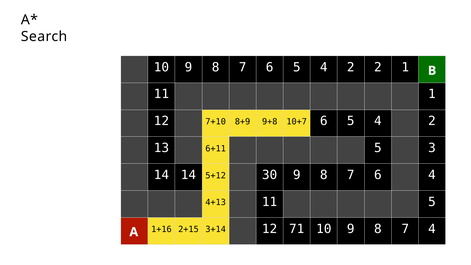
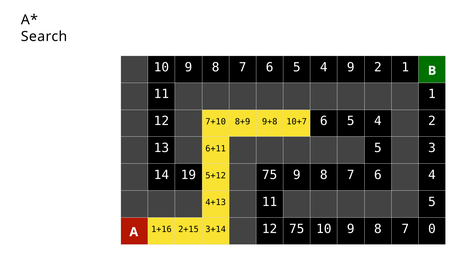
2 at (351, 67): 2 -> 9
14 14: 14 -> 19
5+12 30: 30 -> 75
12 71: 71 -> 75
7 4: 4 -> 0
